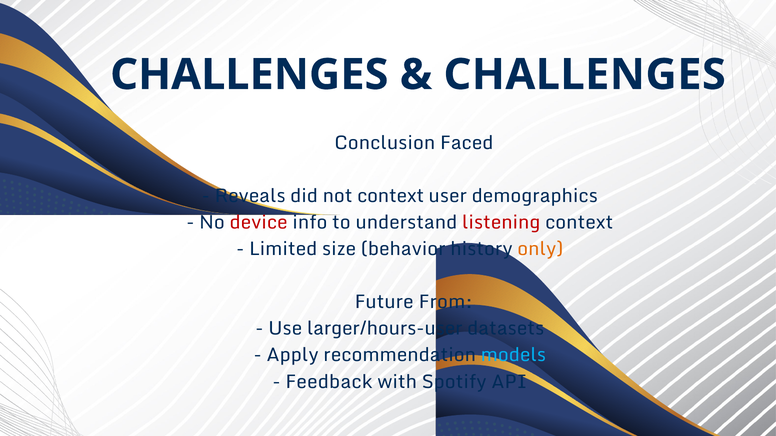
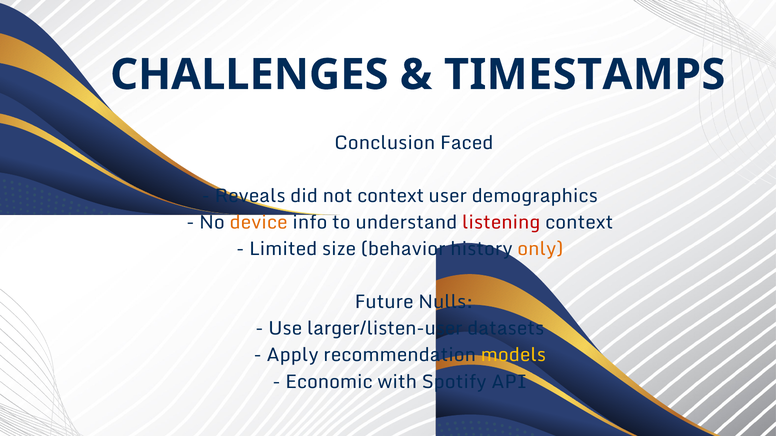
CHALLENGES at (585, 75): CHALLENGES -> TIMESTAMPS
device colour: red -> orange
From: From -> Nulls
larger/hours-user: larger/hours-user -> larger/listen-user
models colour: light blue -> yellow
Feedback: Feedback -> Economic
